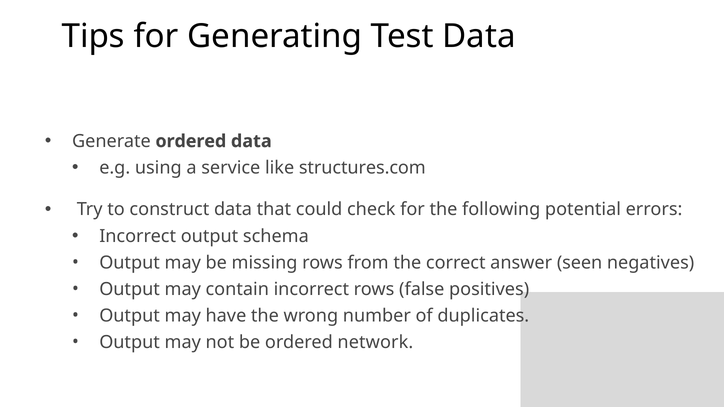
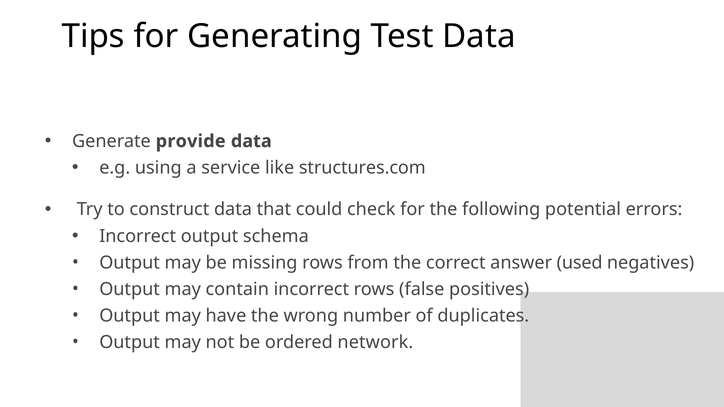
Generate ordered: ordered -> provide
seen: seen -> used
